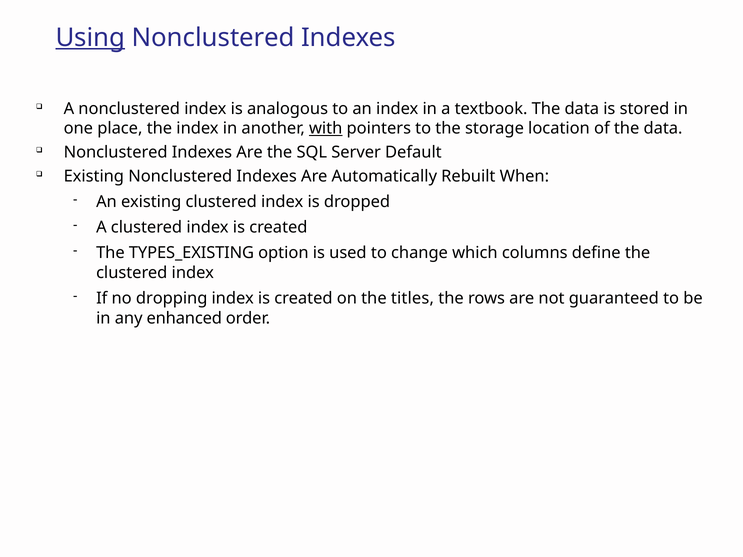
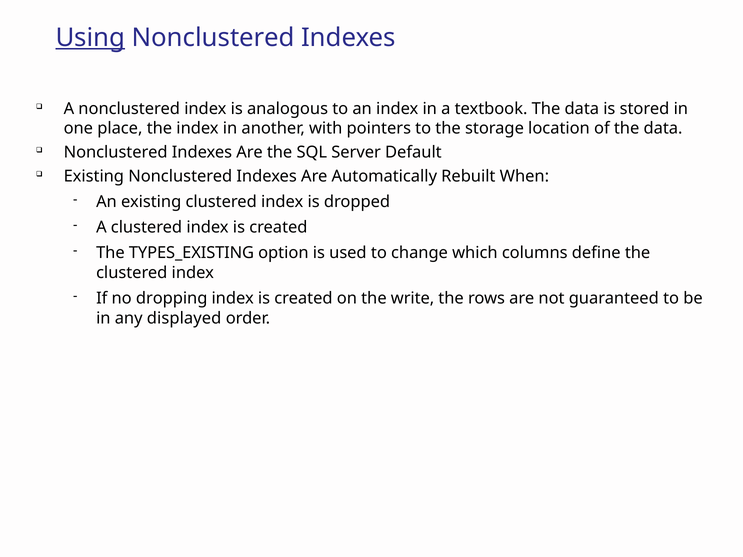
with underline: present -> none
titles: titles -> write
enhanced: enhanced -> displayed
